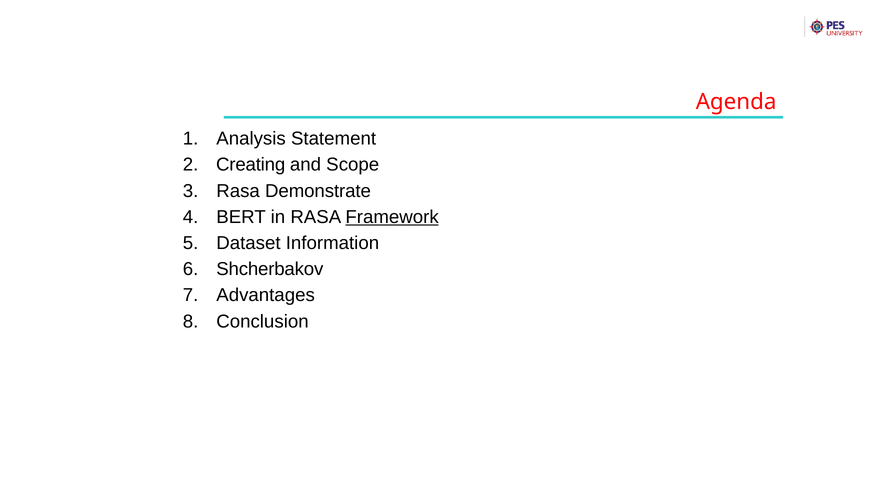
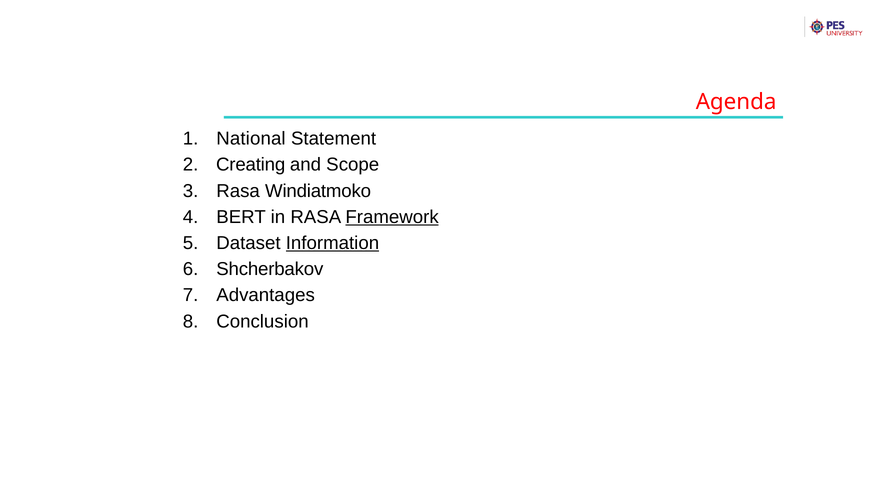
Analysis: Analysis -> National
Demonstrate: Demonstrate -> Windiatmoko
Information underline: none -> present
